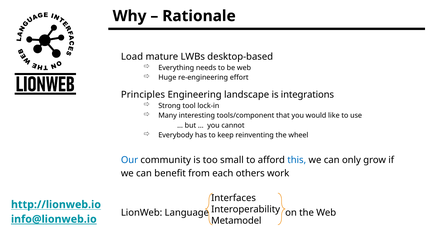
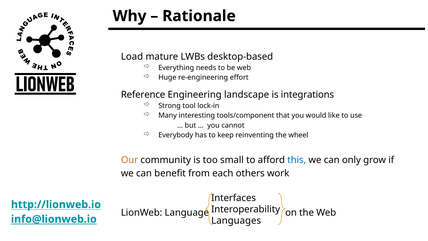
Principles: Principles -> Reference
Our colour: blue -> orange
Metamodel: Metamodel -> Languages
